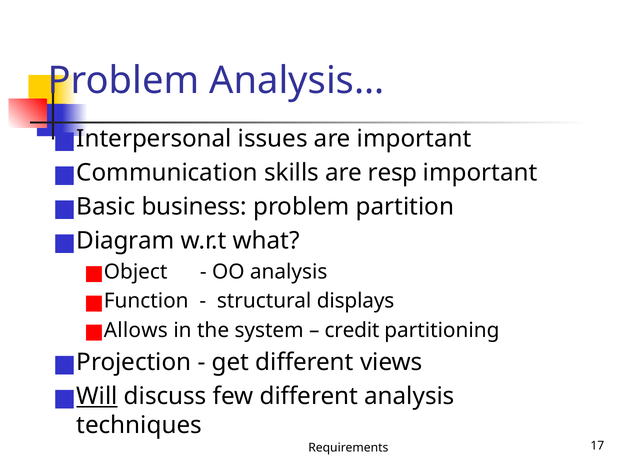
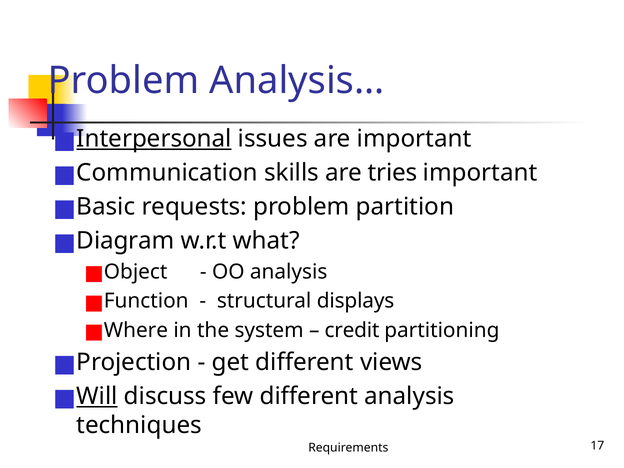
Interpersonal underline: none -> present
resp: resp -> tries
business: business -> requests
Allows: Allows -> Where
